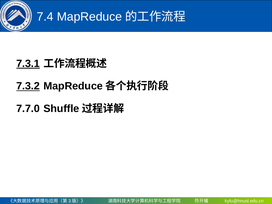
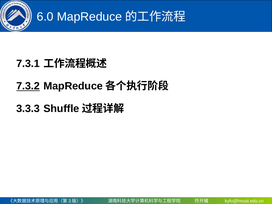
7.4: 7.4 -> 6.0
7.3.1 underline: present -> none
7.7.0: 7.7.0 -> 3.3.3
